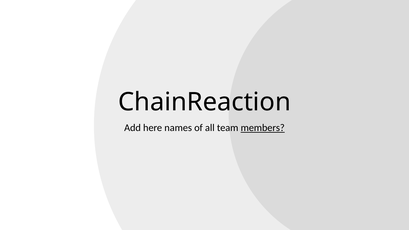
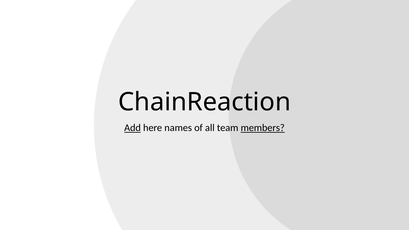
Add underline: none -> present
